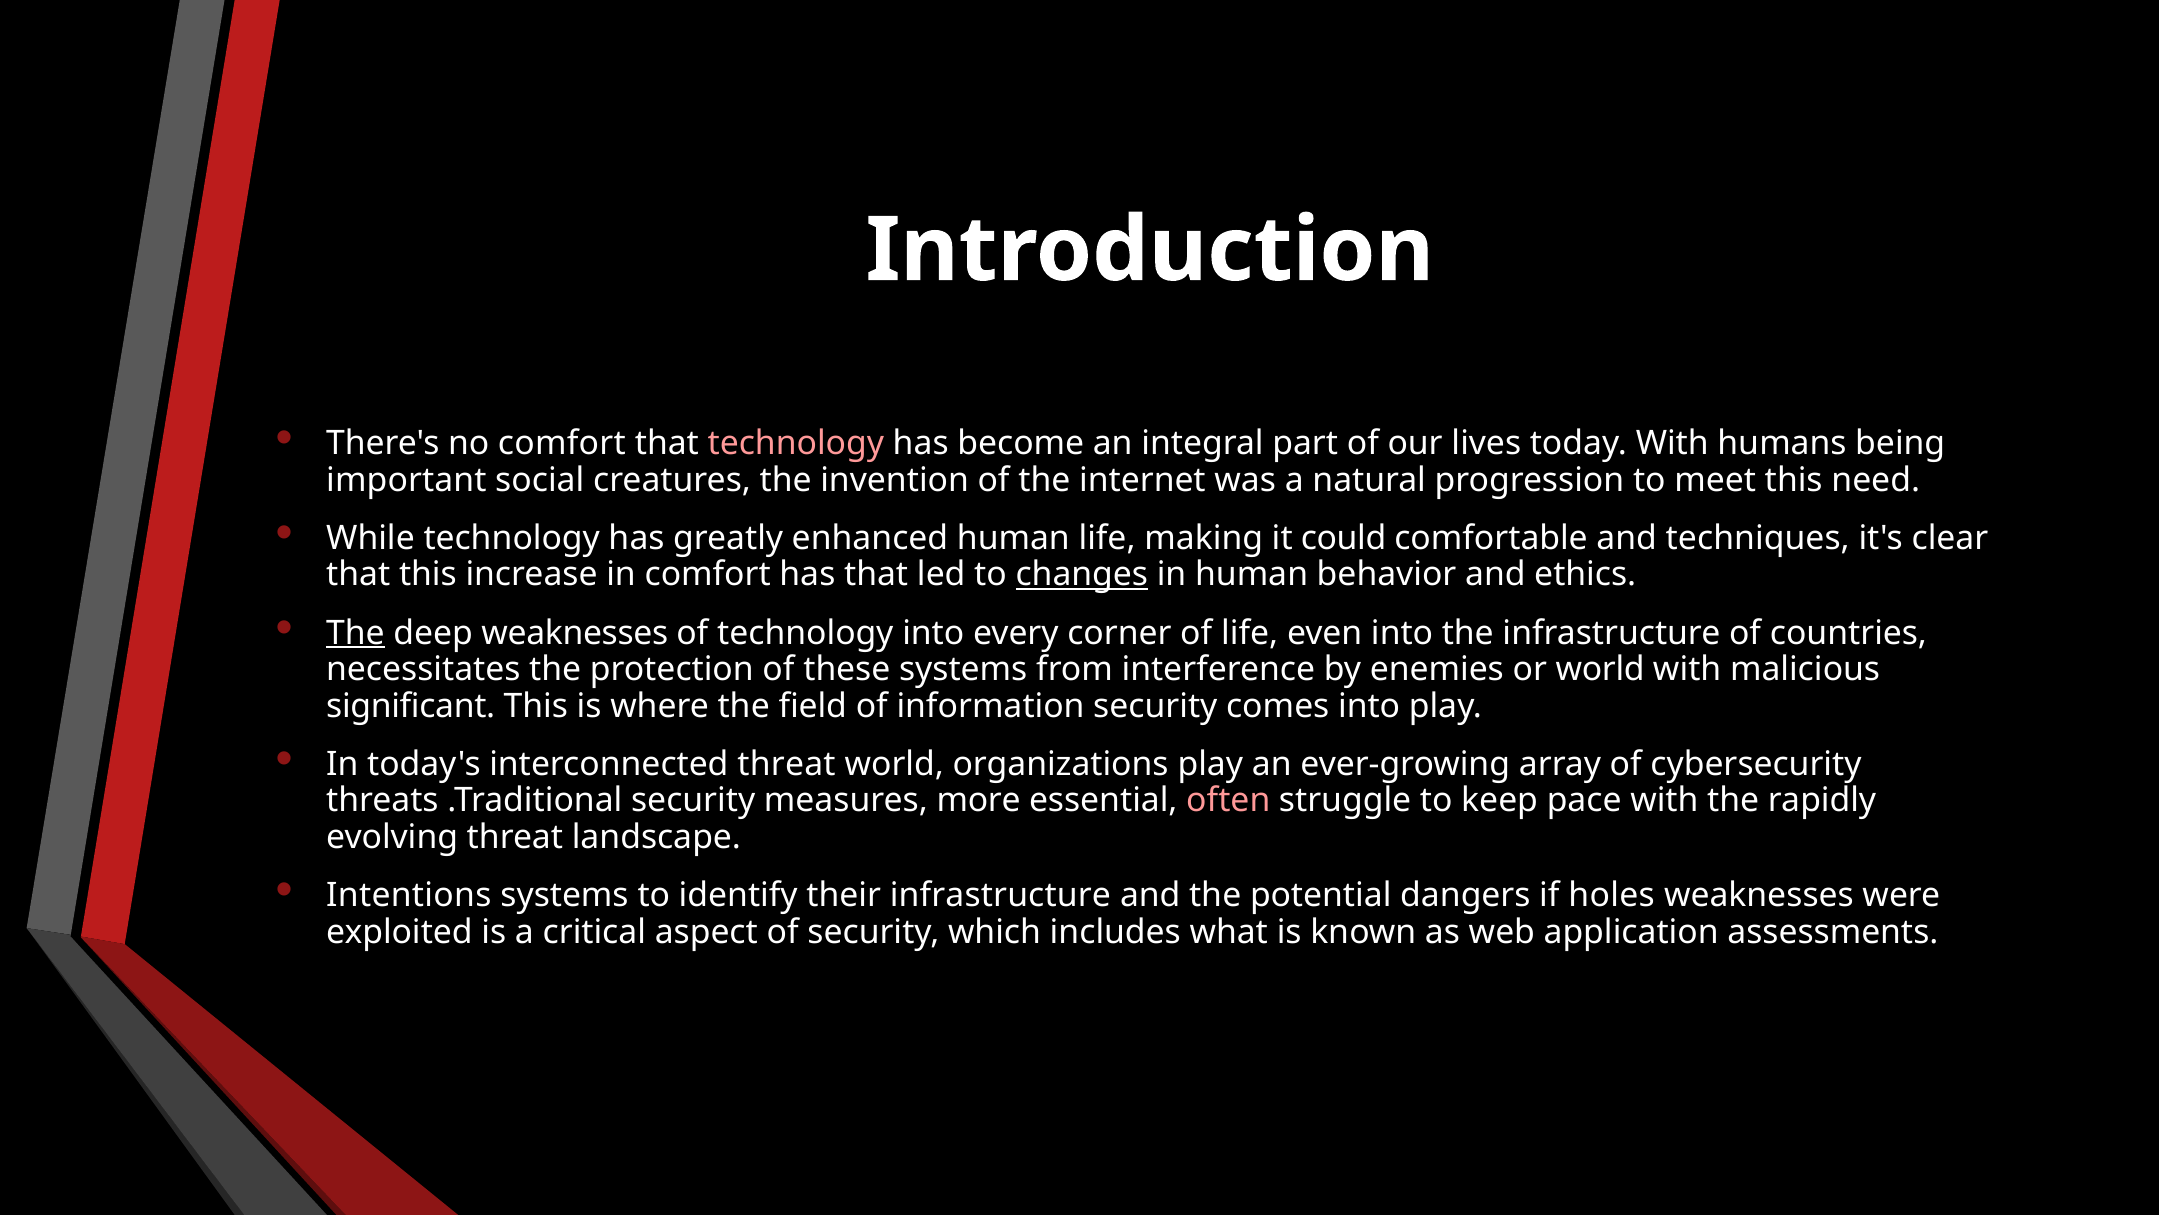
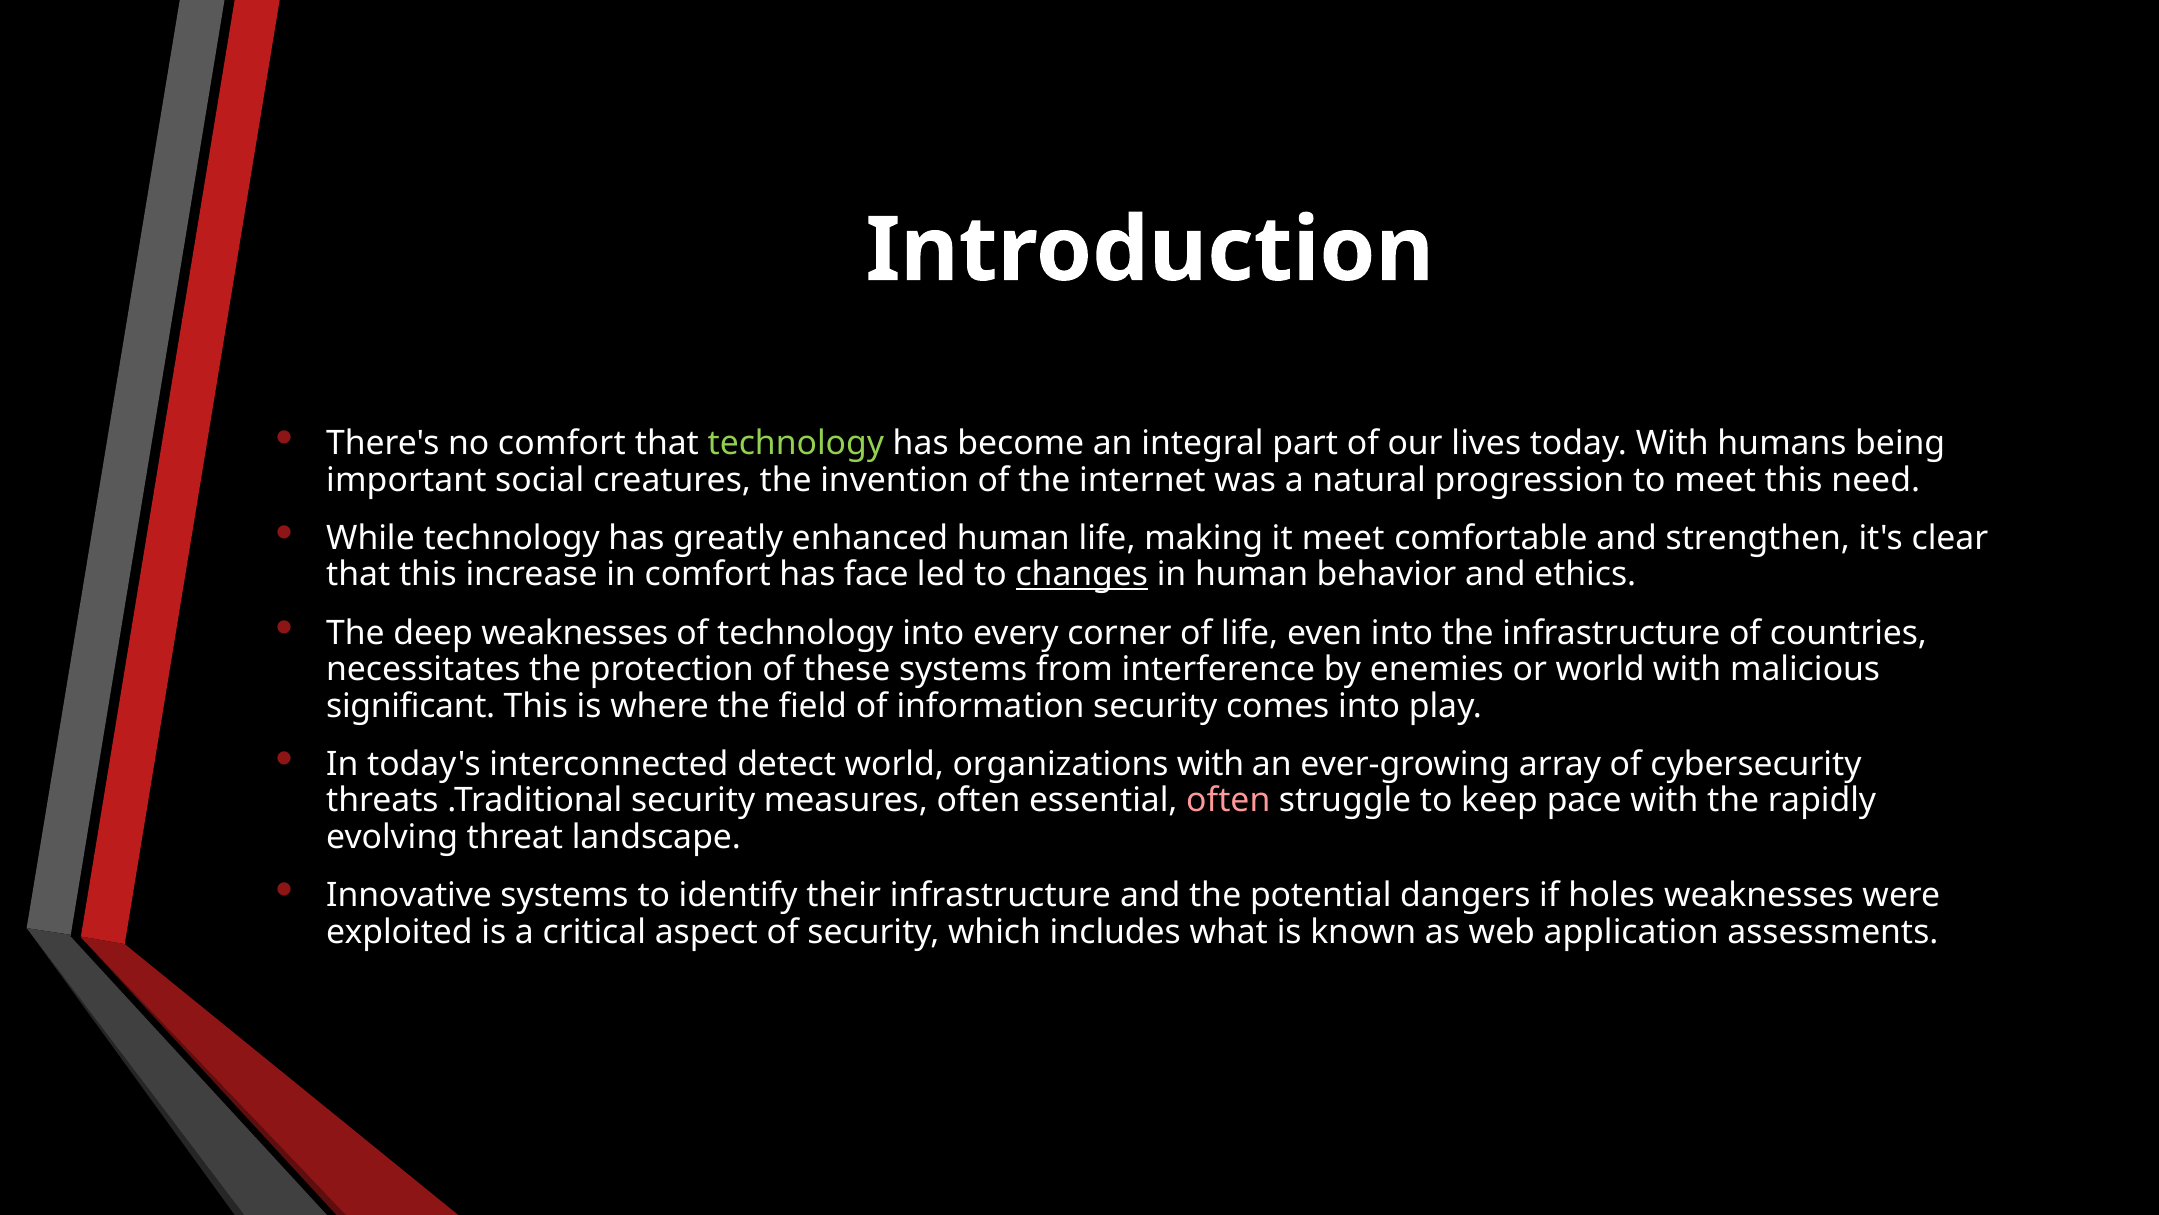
technology at (796, 443) colour: pink -> light green
it could: could -> meet
techniques: techniques -> strengthen
has that: that -> face
The at (355, 633) underline: present -> none
interconnected threat: threat -> detect
organizations play: play -> with
measures more: more -> often
Intentions: Intentions -> Innovative
